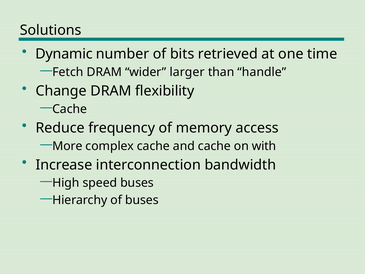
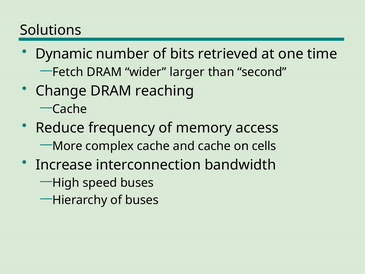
handle: handle -> second
flexibility: flexibility -> reaching
with: with -> cells
